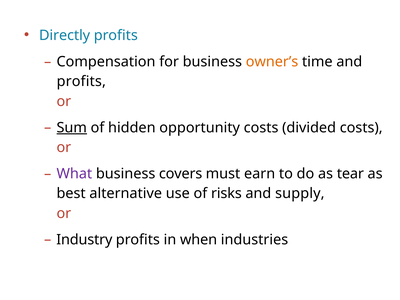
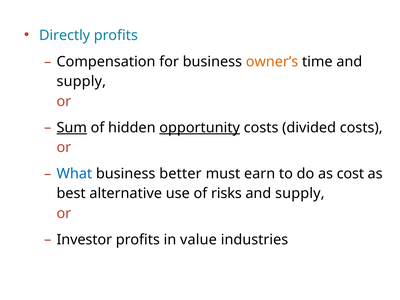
profits at (81, 81): profits -> supply
opportunity underline: none -> present
What colour: purple -> blue
covers: covers -> better
tear: tear -> cost
Industry: Industry -> Investor
when: when -> value
